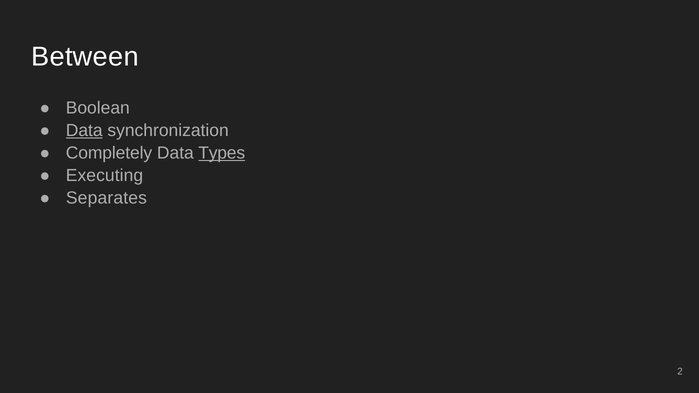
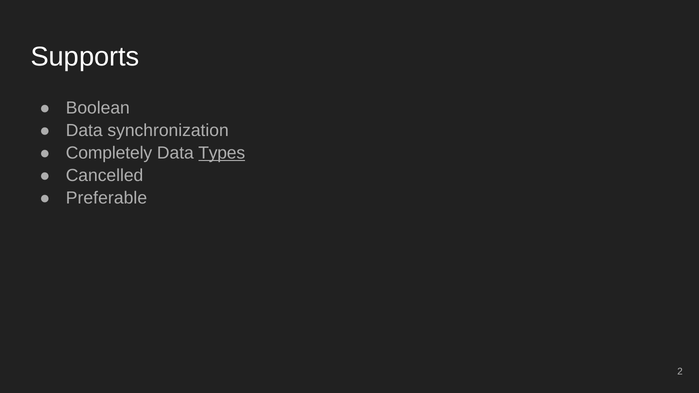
Between: Between -> Supports
Data at (84, 131) underline: present -> none
Executing: Executing -> Cancelled
Separates: Separates -> Preferable
